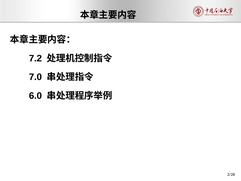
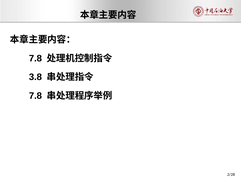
7.2 at (35, 58): 7.2 -> 7.8
7.0: 7.0 -> 3.8
6.0 at (35, 96): 6.0 -> 7.8
